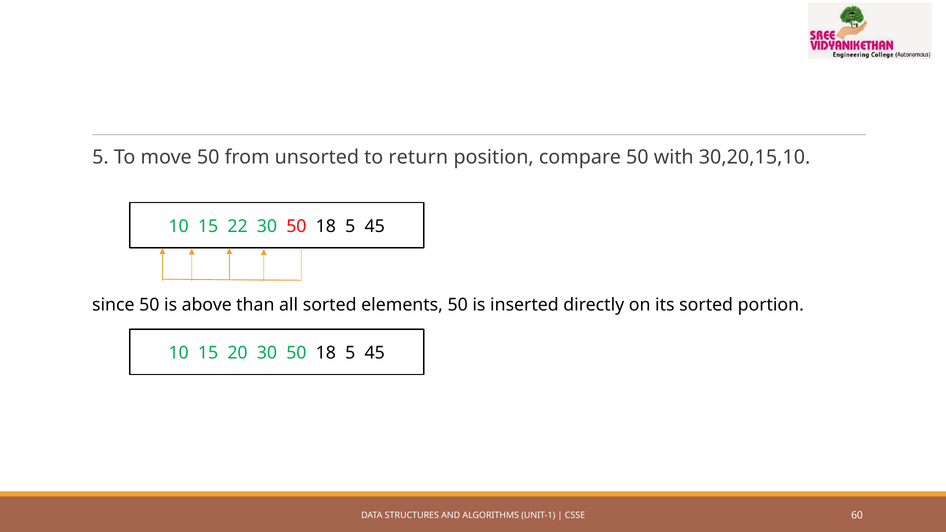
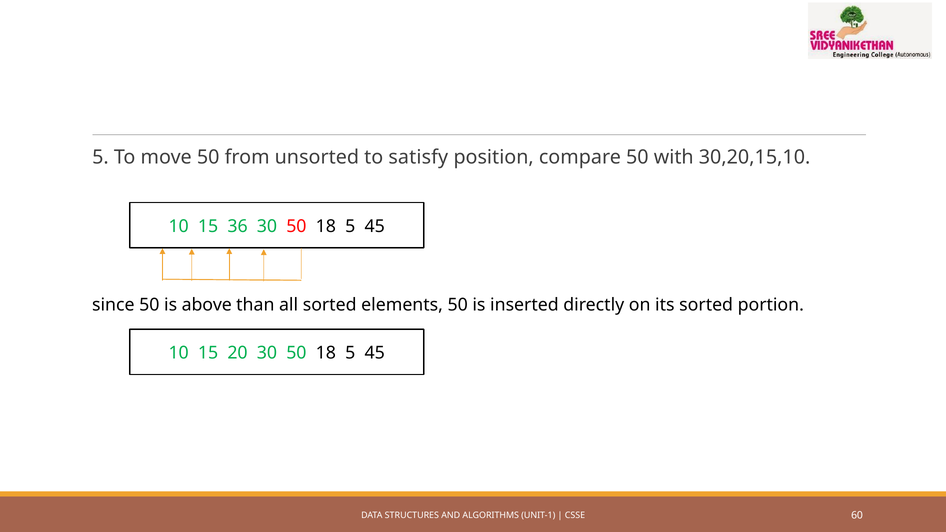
return: return -> satisfy
22: 22 -> 36
